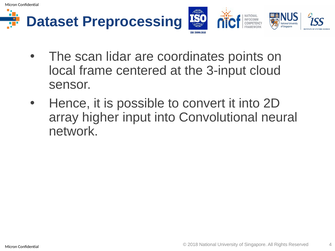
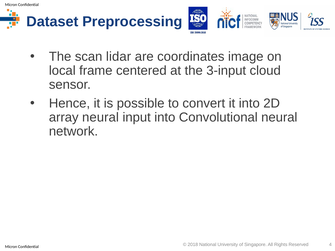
points: points -> image
array higher: higher -> neural
